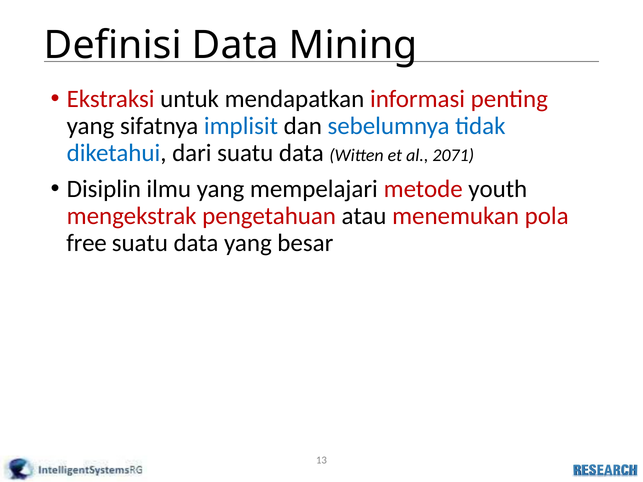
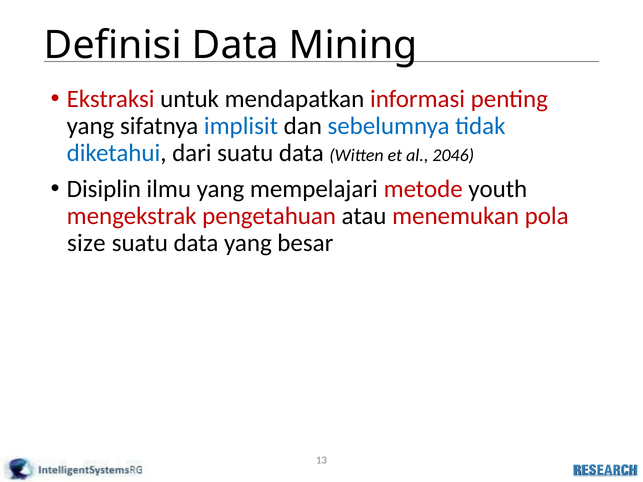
2071: 2071 -> 2046
free: free -> size
